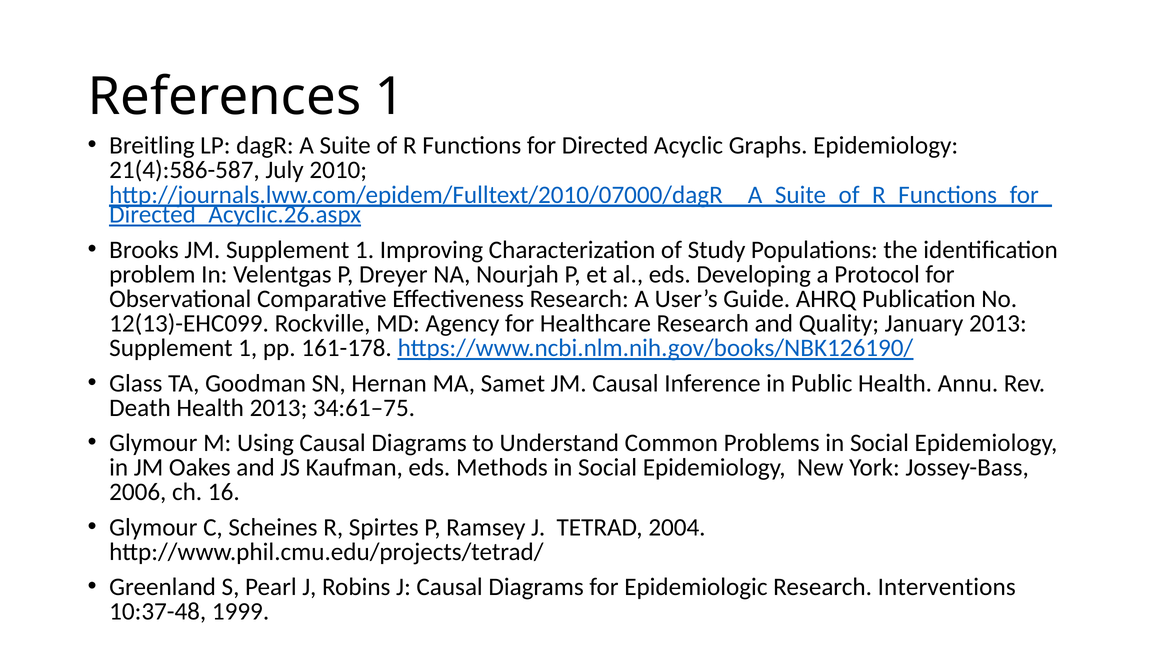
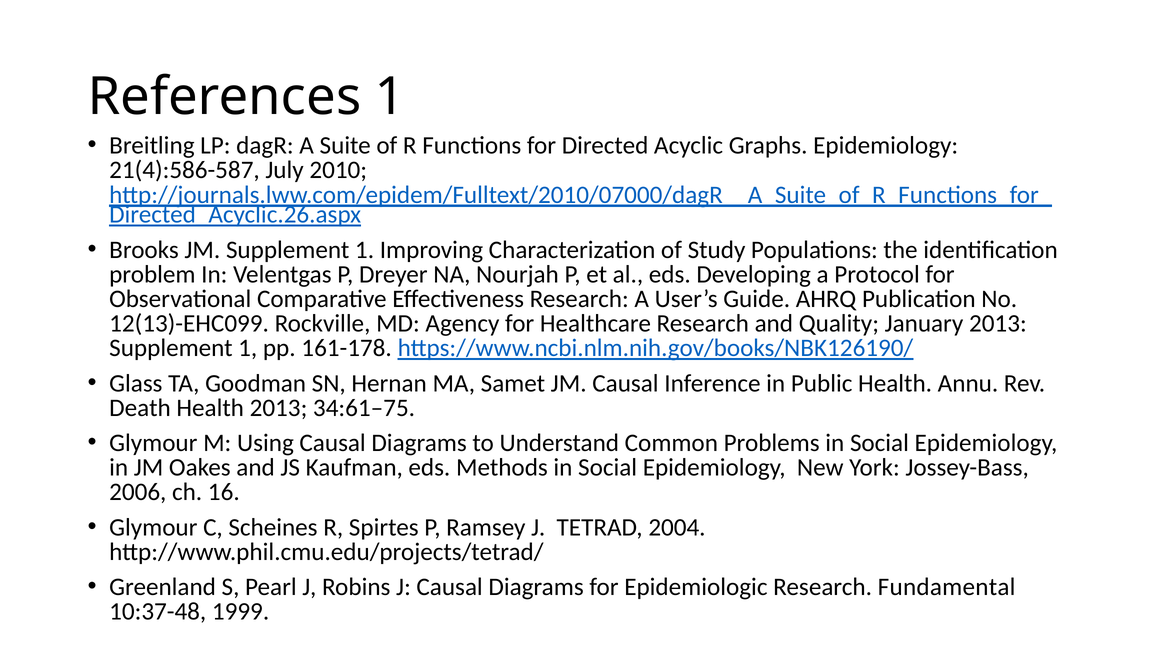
Interventions: Interventions -> Fundamental
